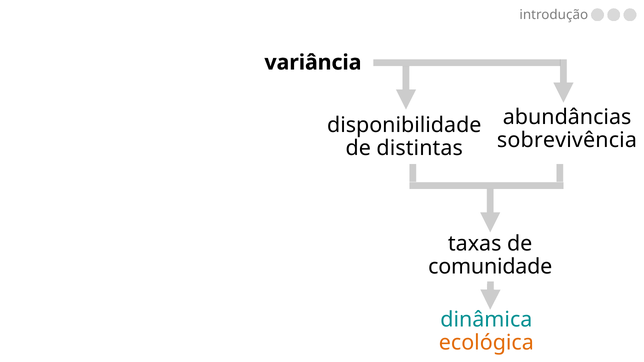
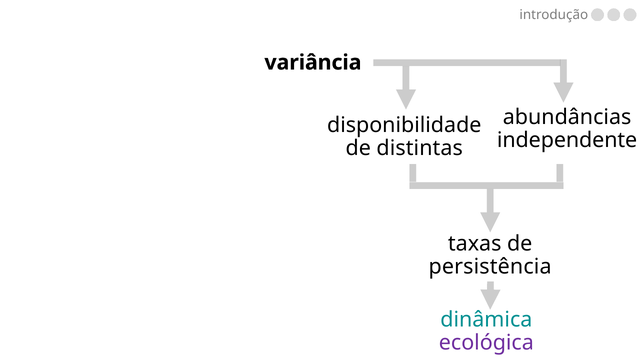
sobrevivência: sobrevivência -> independente
comunidade: comunidade -> persistência
ecológica colour: orange -> purple
